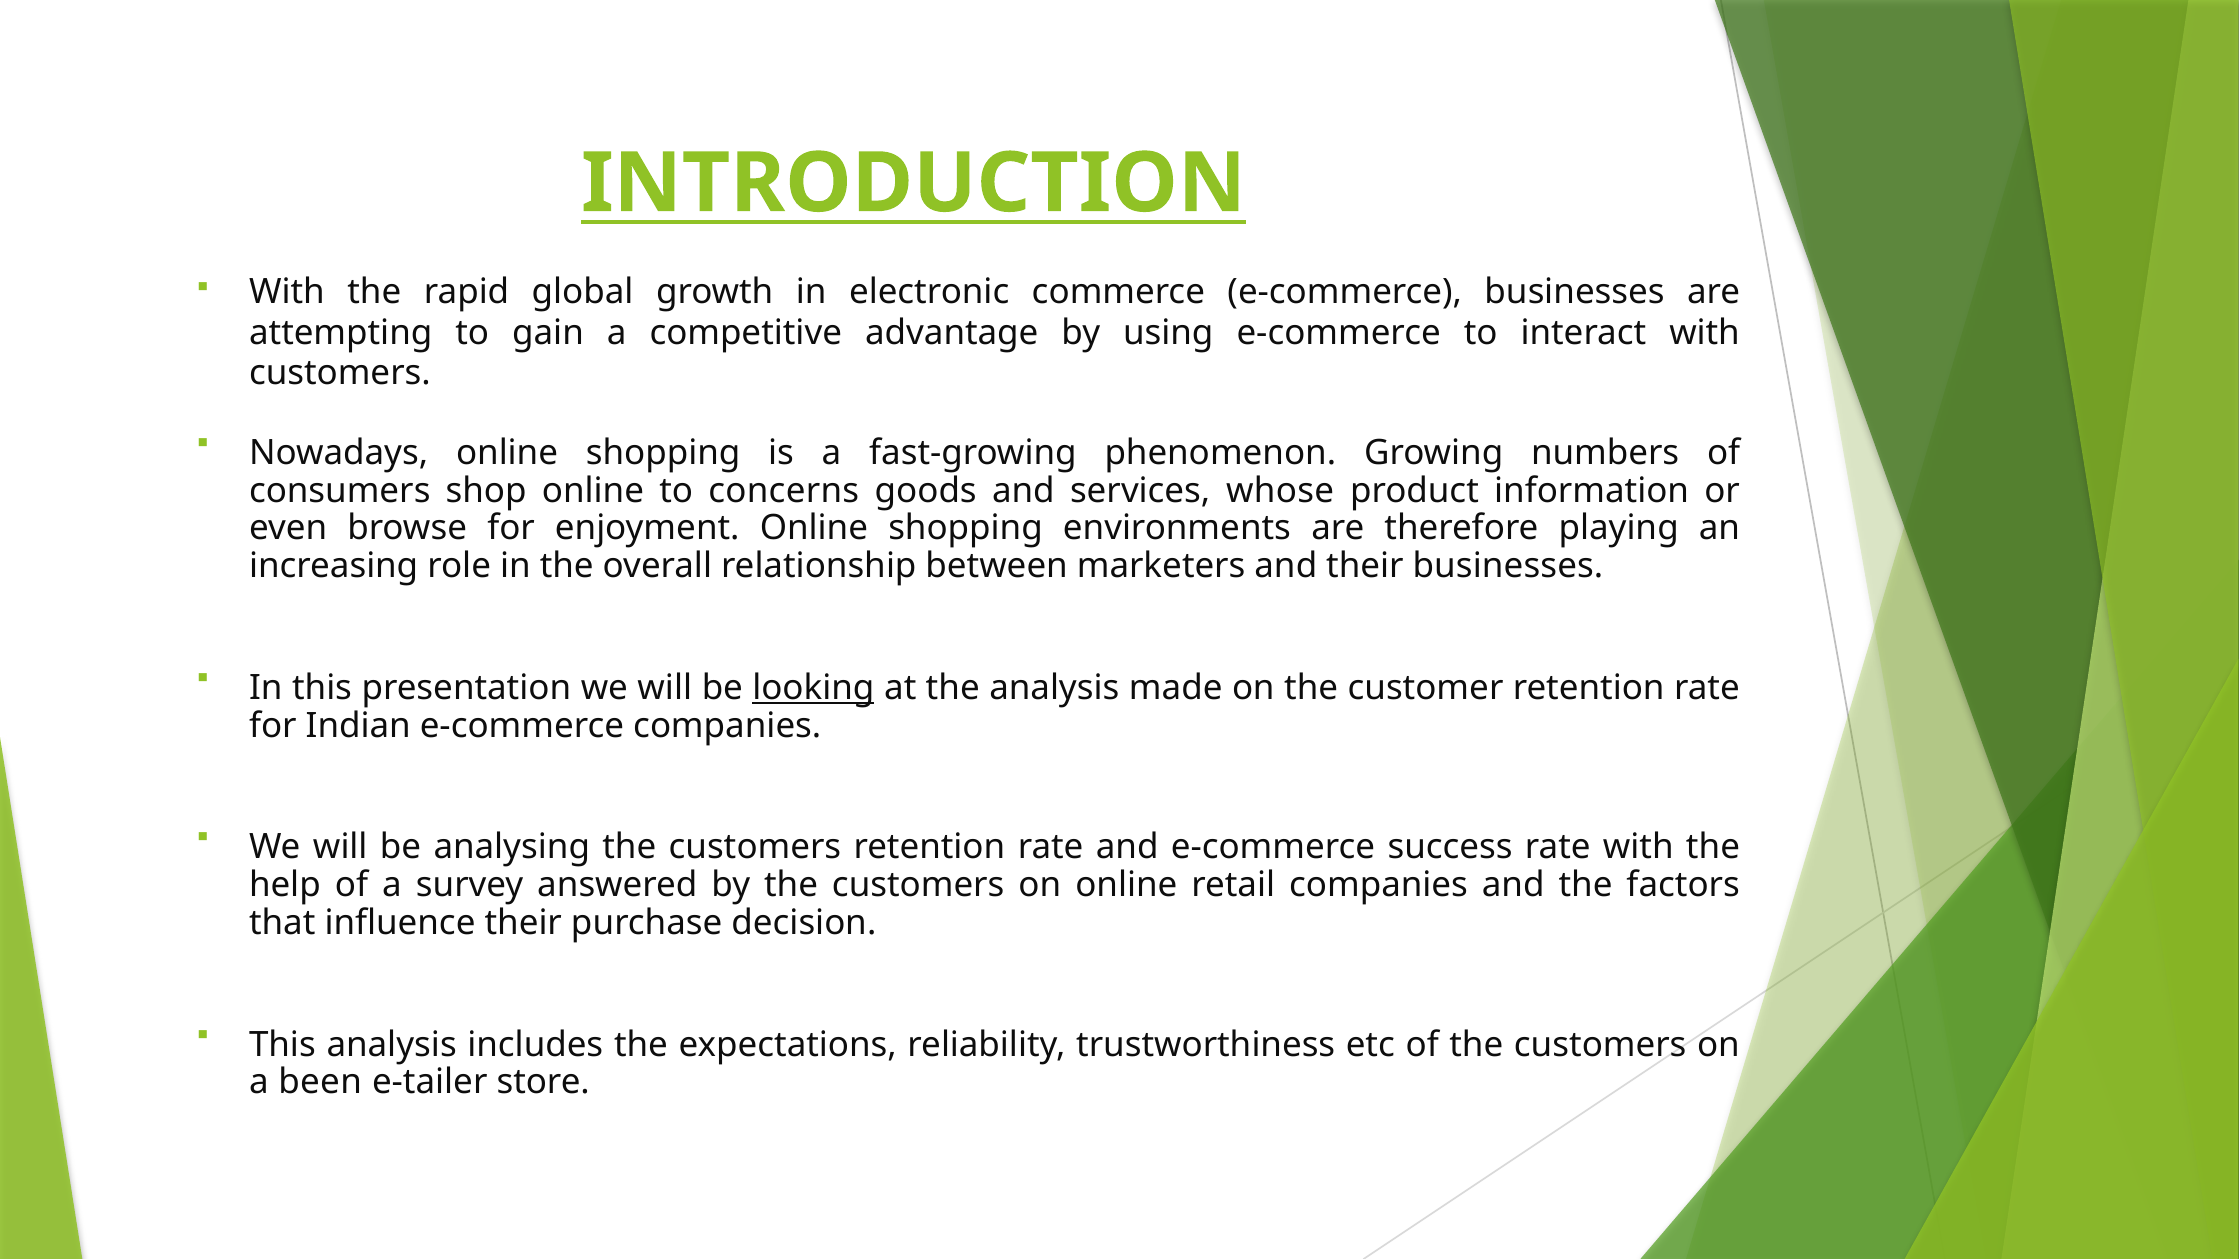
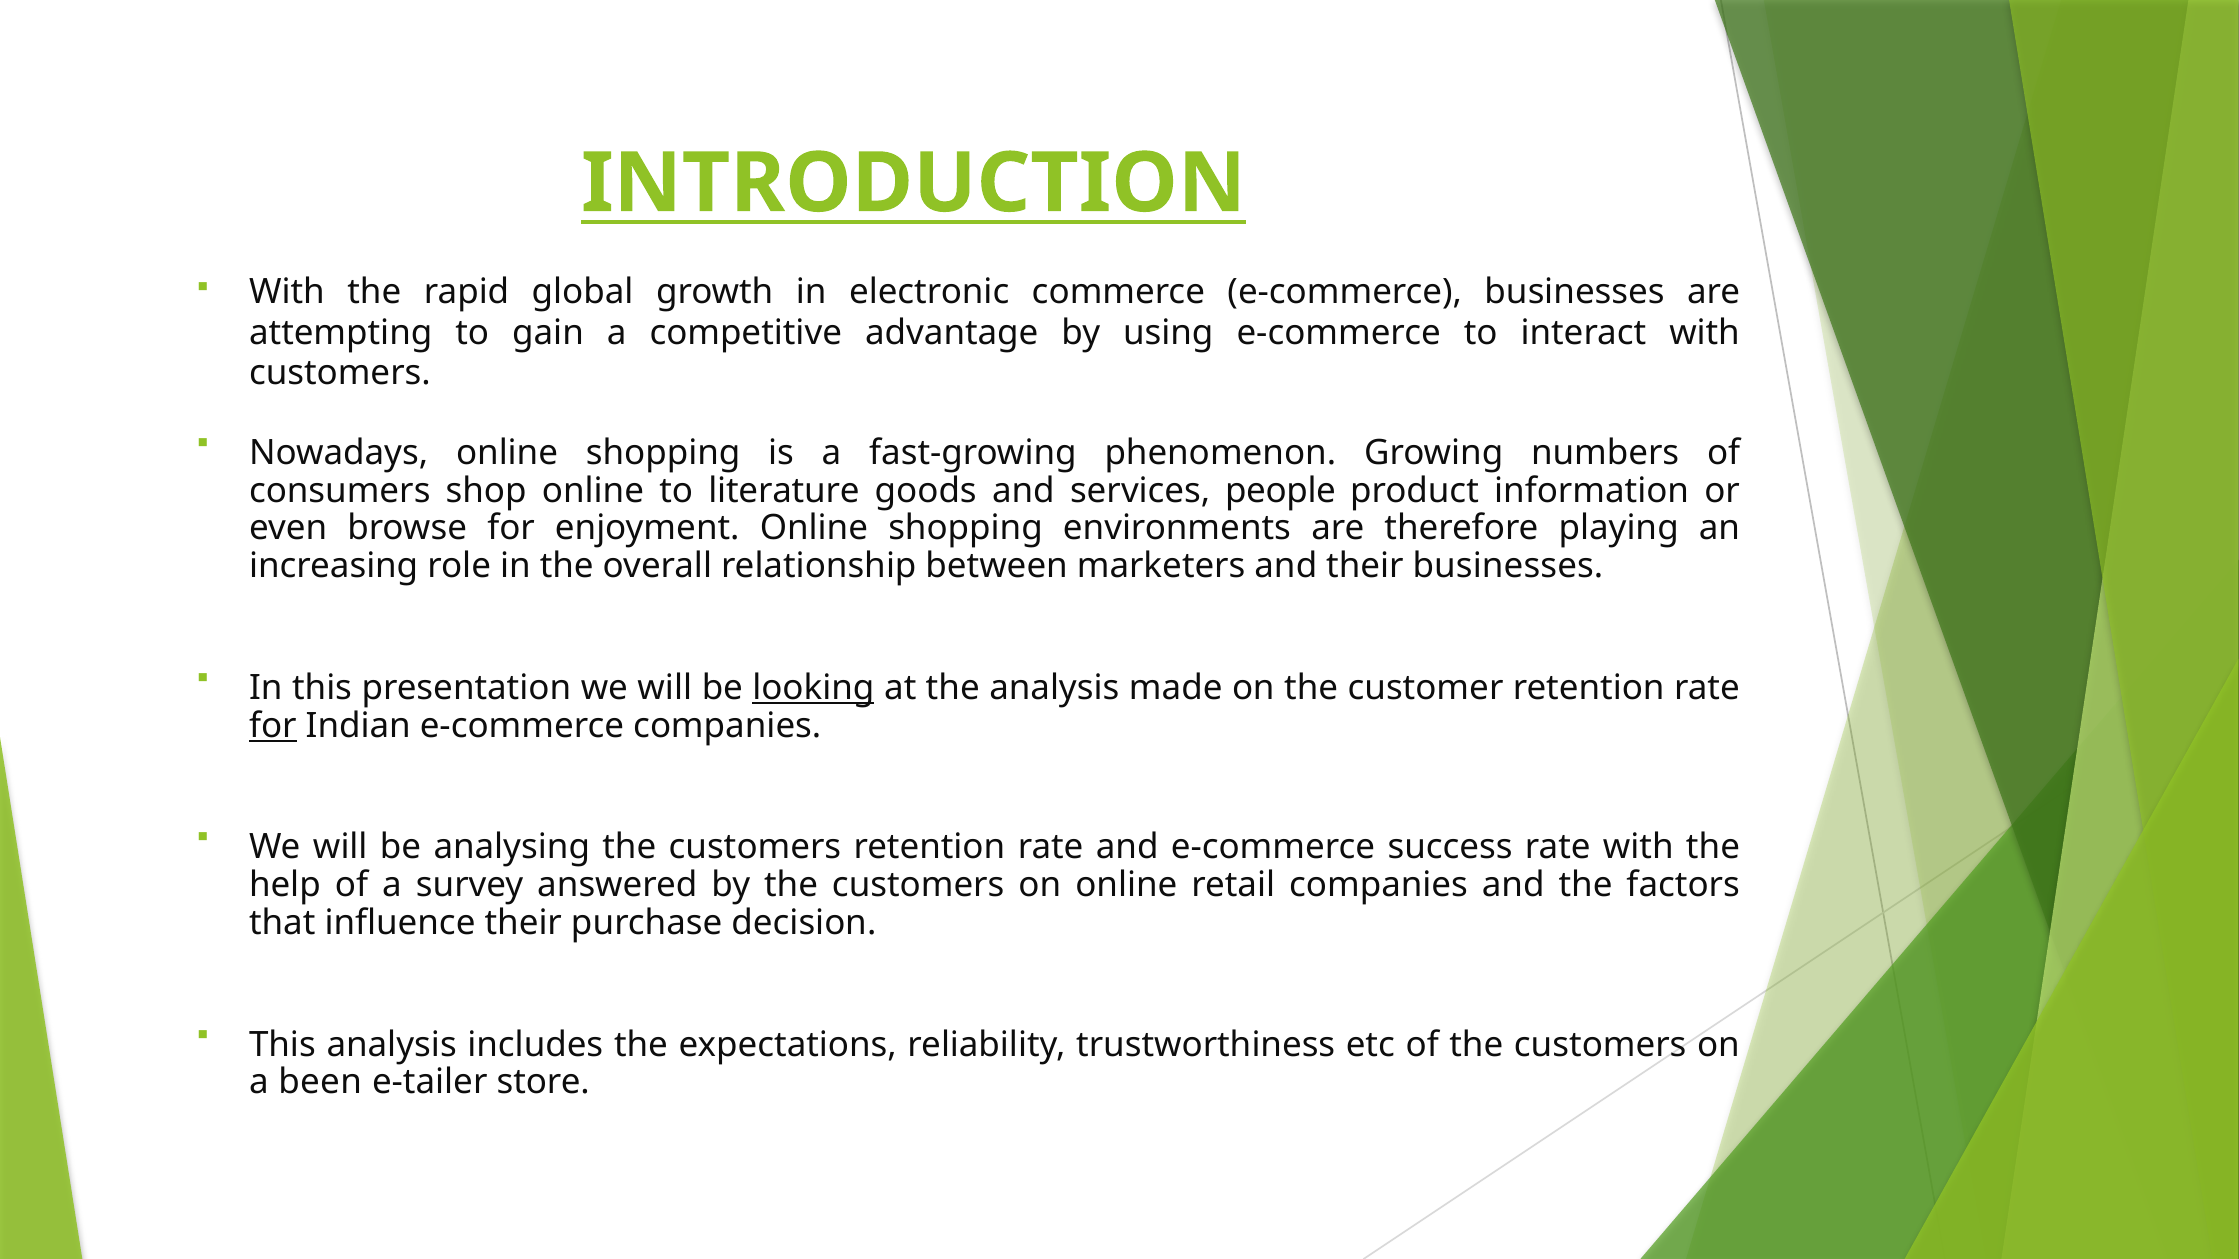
concerns: concerns -> literature
whose: whose -> people
for at (273, 726) underline: none -> present
